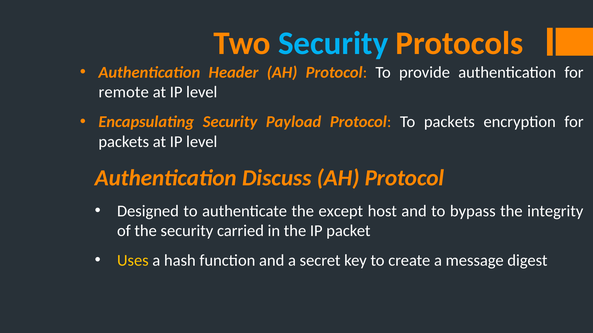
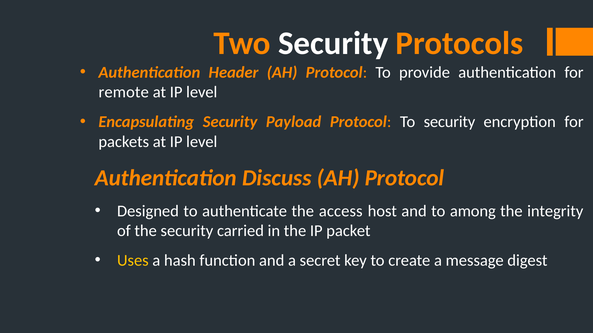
Security at (333, 44) colour: light blue -> white
To packets: packets -> security
except: except -> access
bypass: bypass -> among
